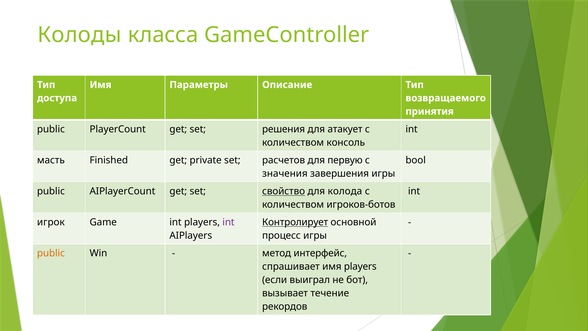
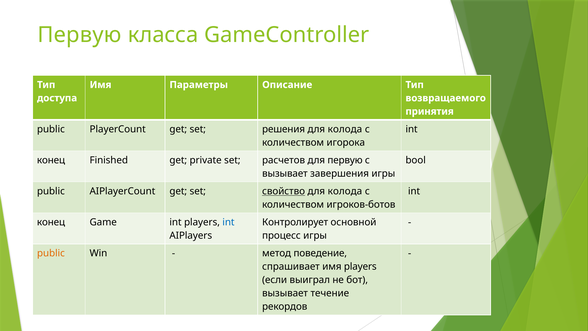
Колоды at (79, 35): Колоды -> Первую
атакует at (345, 129): атакует -> колода
консоль: консоль -> игорока
масть at (51, 160): масть -> конец
значения at (285, 173): значения -> вызывает
игрок at (51, 222): игрок -> конец
int at (228, 222) colour: purple -> blue
Контролирует underline: present -> none
интерфейс: интерфейс -> поведение
